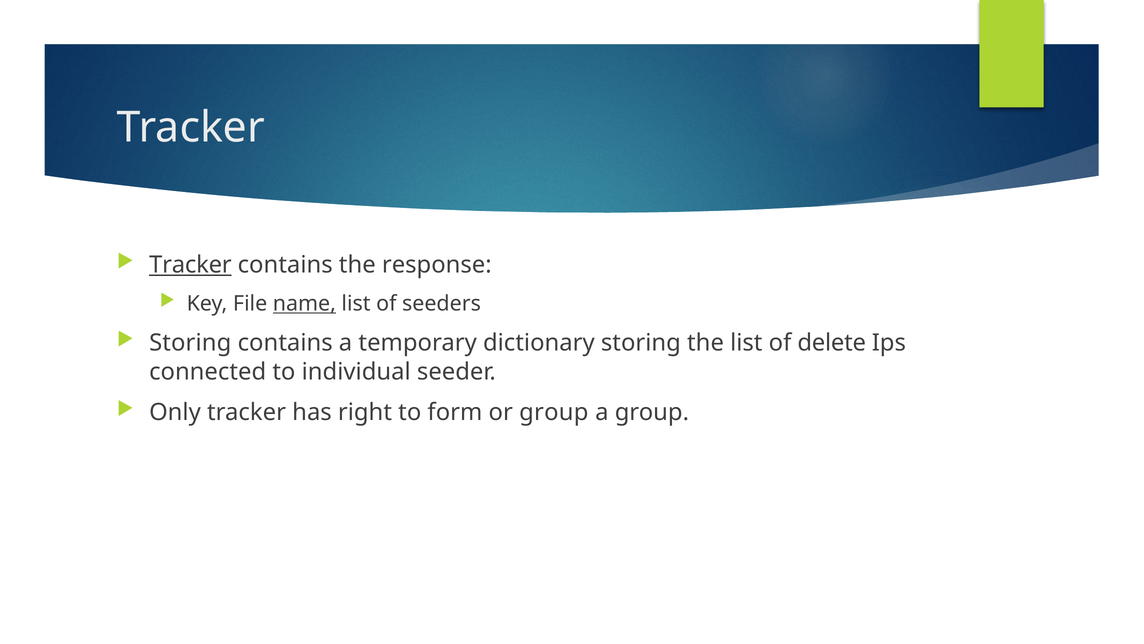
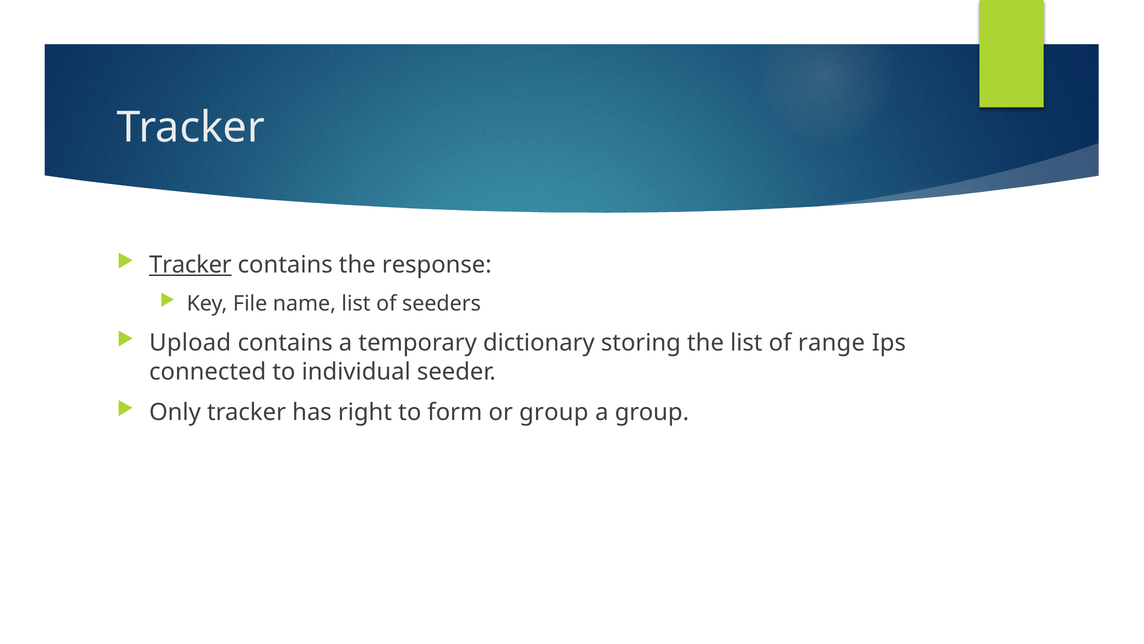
name underline: present -> none
Storing at (190, 343): Storing -> Upload
delete: delete -> range
